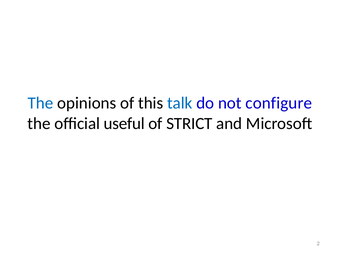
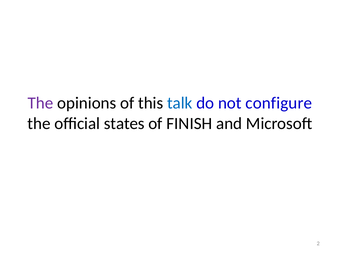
The at (41, 103) colour: blue -> purple
useful: useful -> states
STRICT: STRICT -> FINISH
